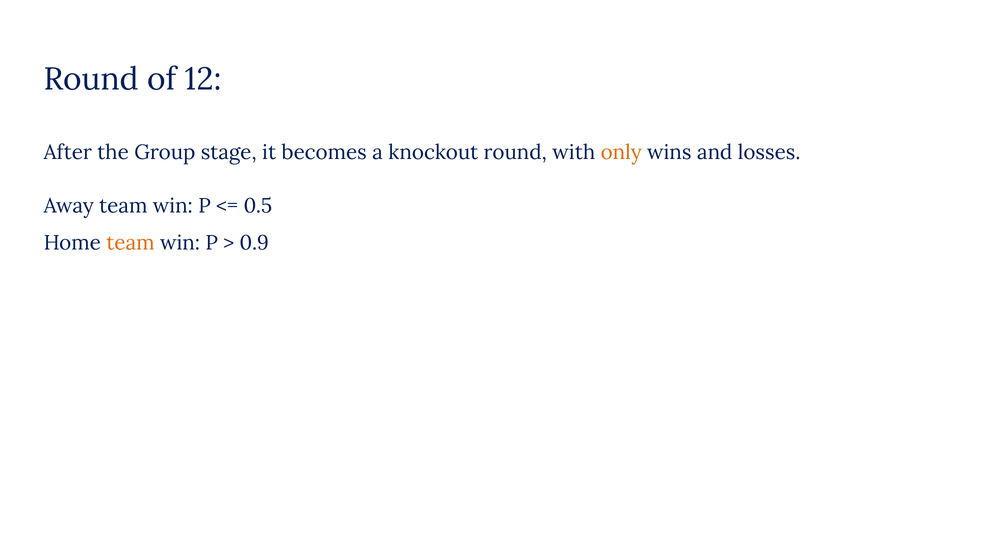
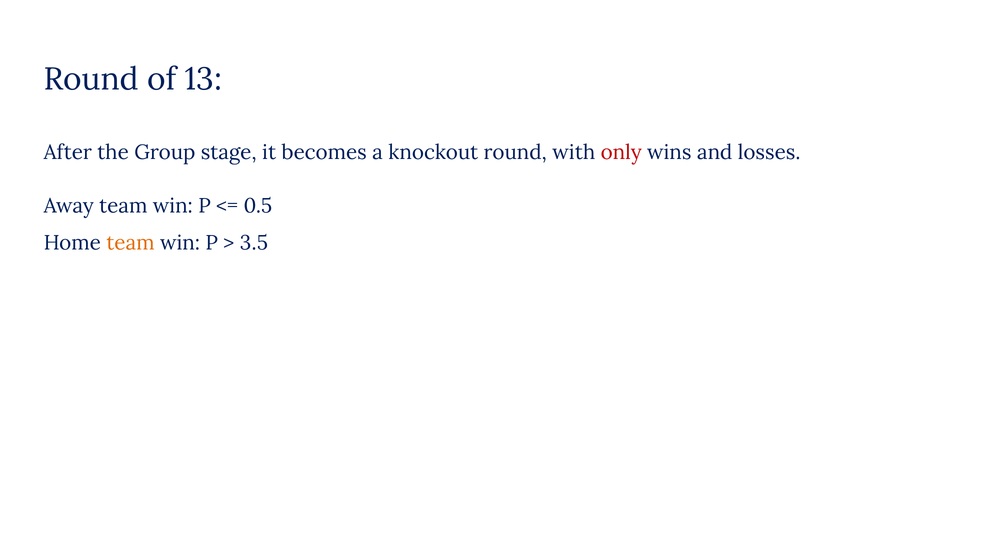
12: 12 -> 13
only colour: orange -> red
0.9: 0.9 -> 3.5
